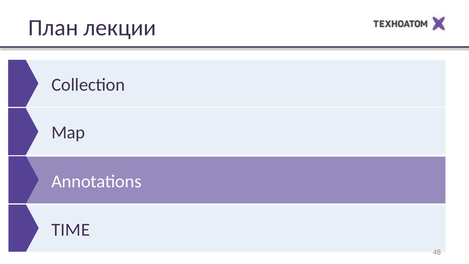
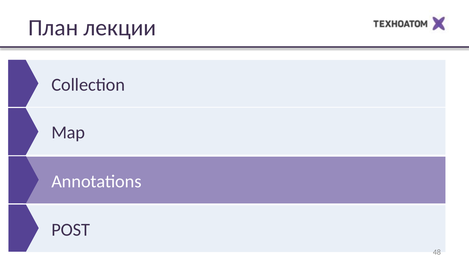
TIME: TIME -> POST
